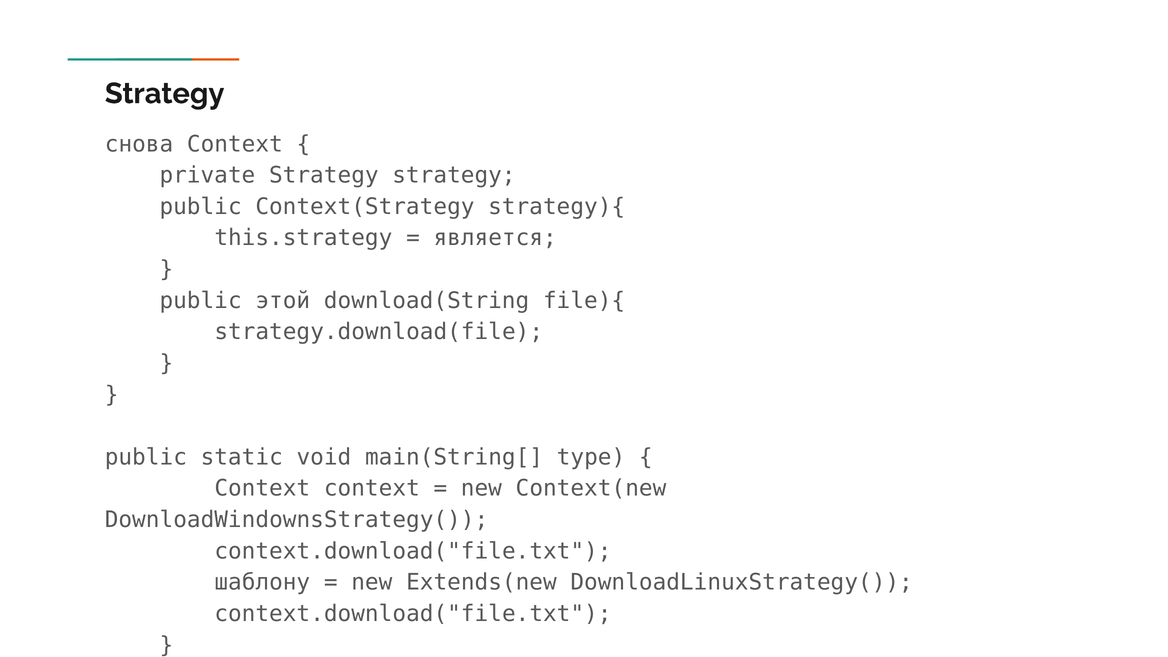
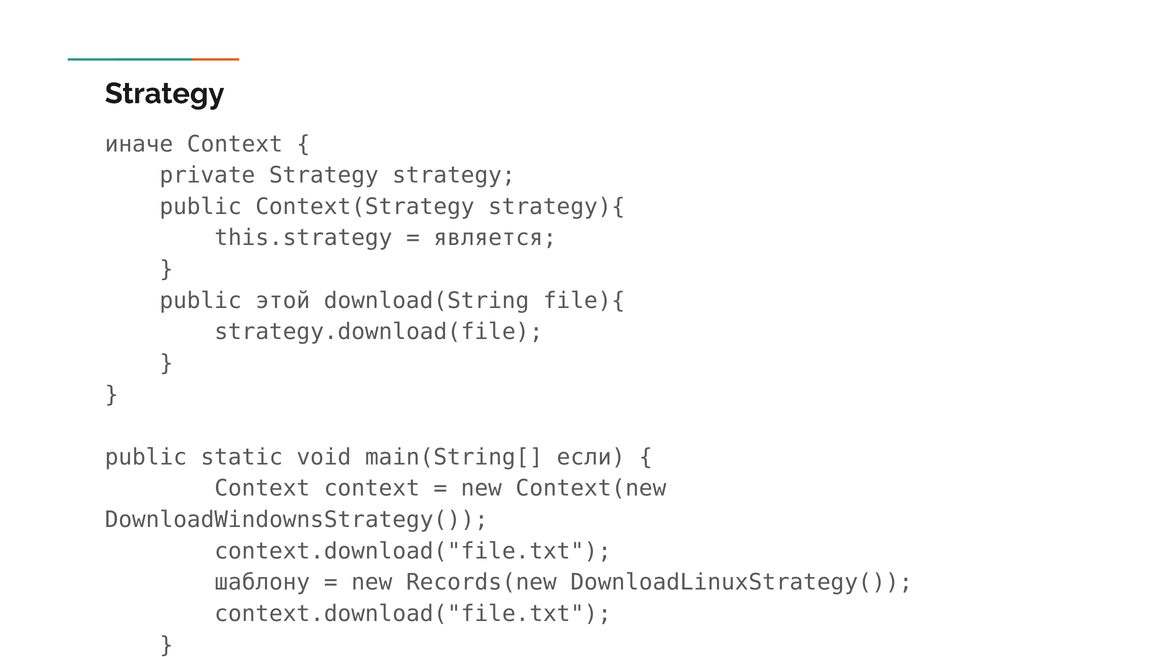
снова: снова -> иначе
type: type -> если
Extends(new: Extends(new -> Records(new
